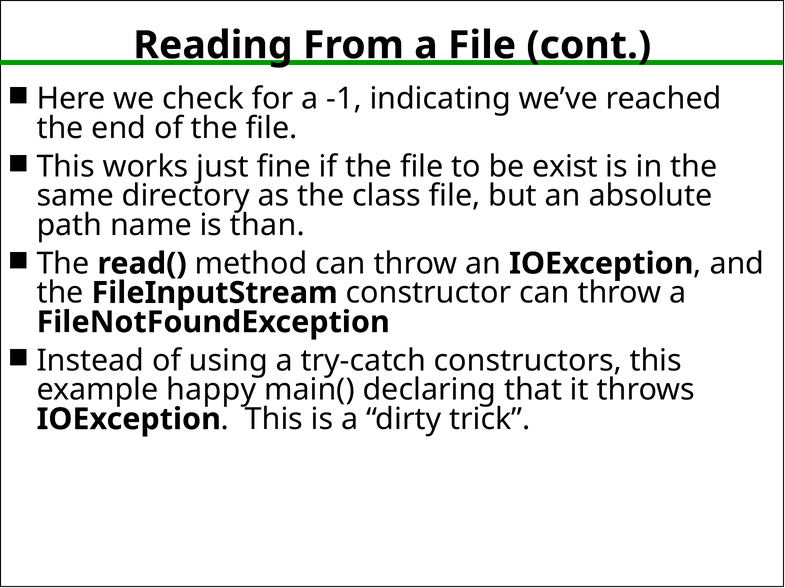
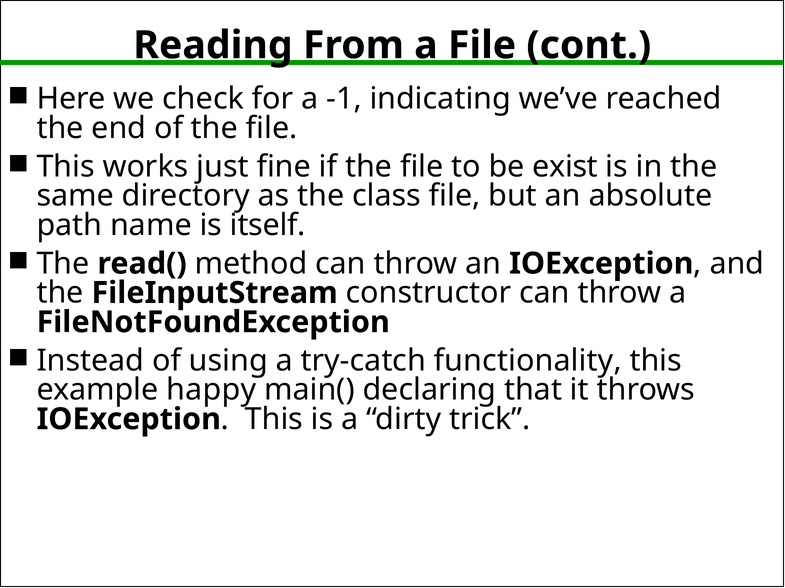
than: than -> itself
constructors: constructors -> functionality
